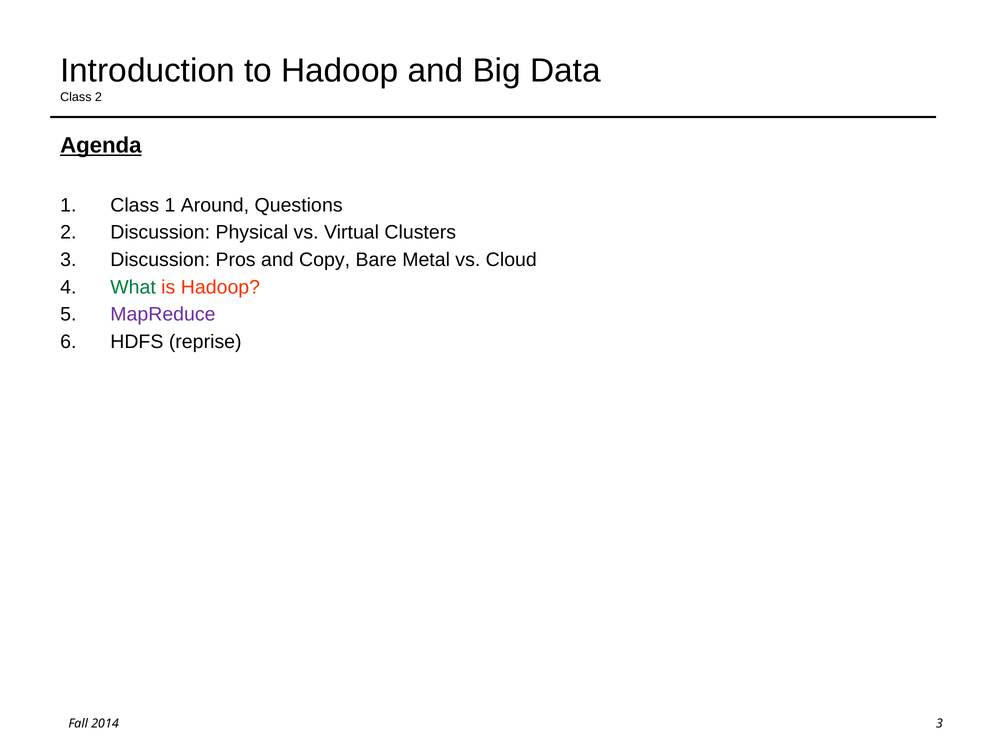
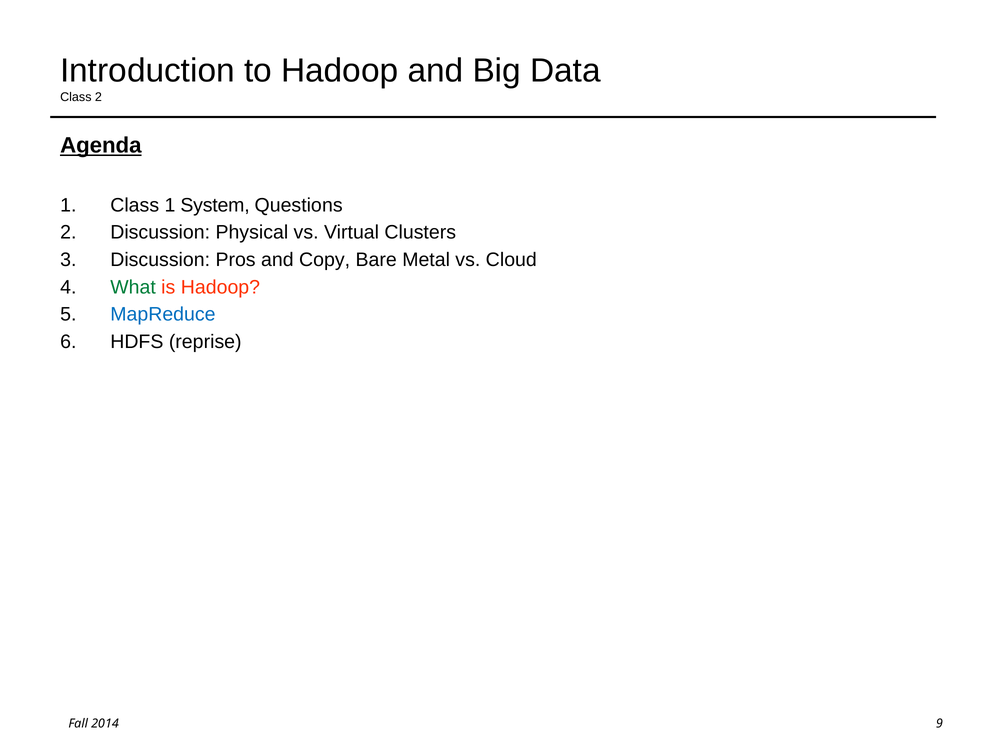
Around: Around -> System
MapReduce colour: purple -> blue
3 at (939, 724): 3 -> 9
